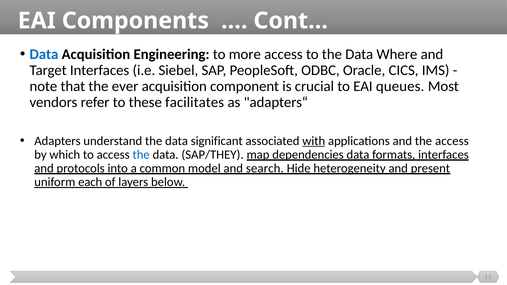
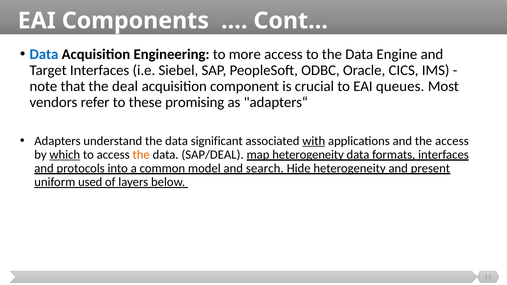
Where: Where -> Engine
ever: ever -> deal
facilitates: facilitates -> promising
which underline: none -> present
the at (141, 155) colour: blue -> orange
SAP/THEY: SAP/THEY -> SAP/DEAL
map dependencies: dependencies -> heterogeneity
each: each -> used
